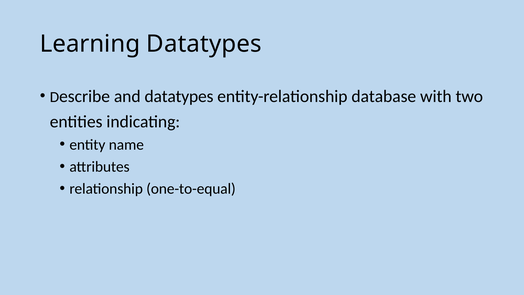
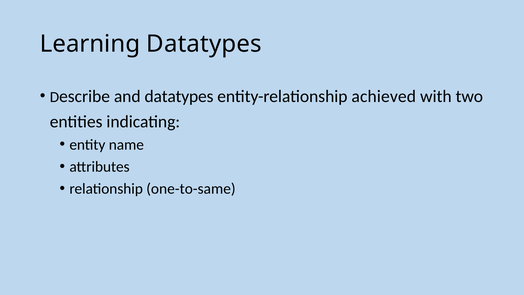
database: database -> achieved
one-to-equal: one-to-equal -> one-to-same
